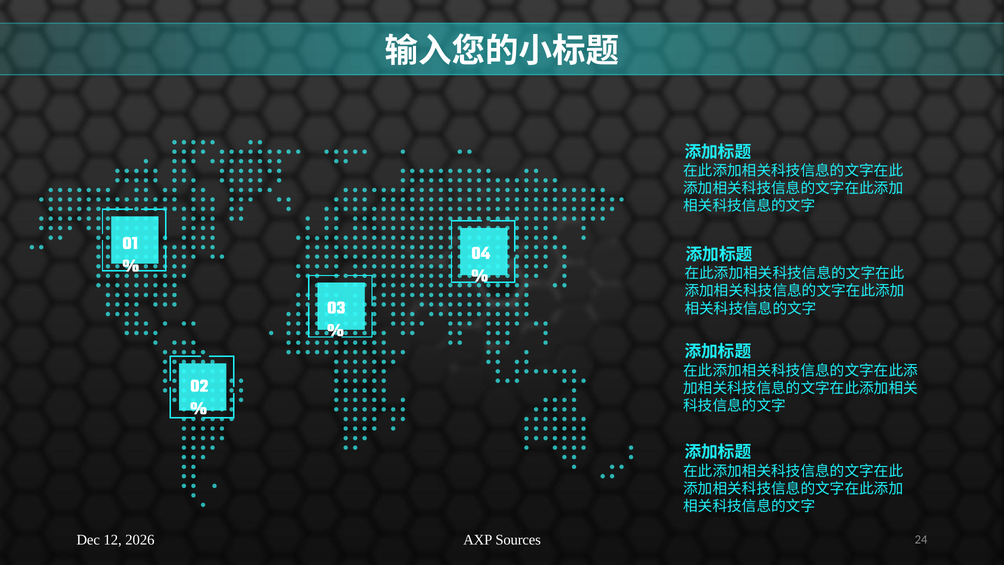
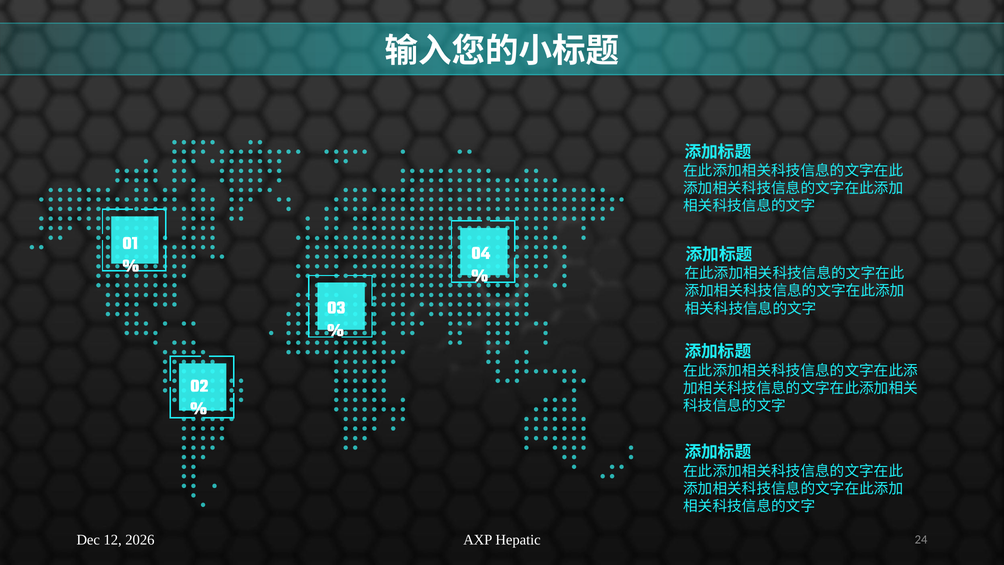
Sources: Sources -> Hepatic
